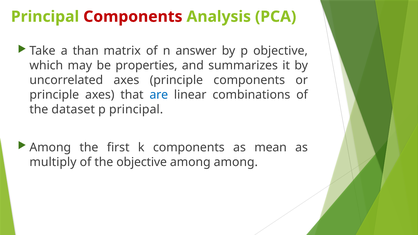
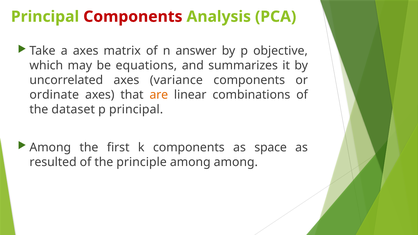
a than: than -> axes
properties: properties -> equations
axes principle: principle -> variance
principle at (54, 95): principle -> ordinate
are colour: blue -> orange
mean: mean -> space
multiply: multiply -> resulted
the objective: objective -> principle
